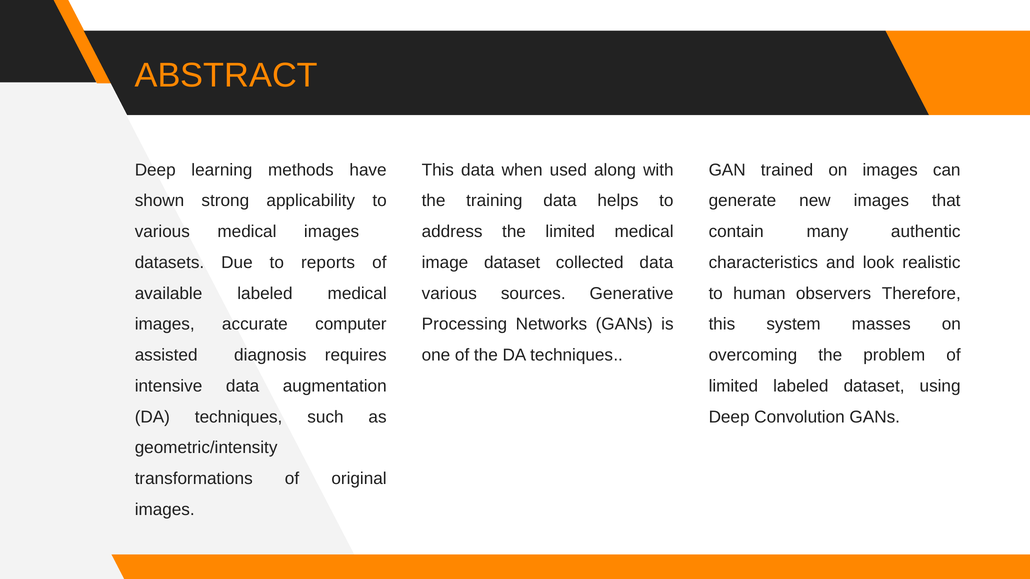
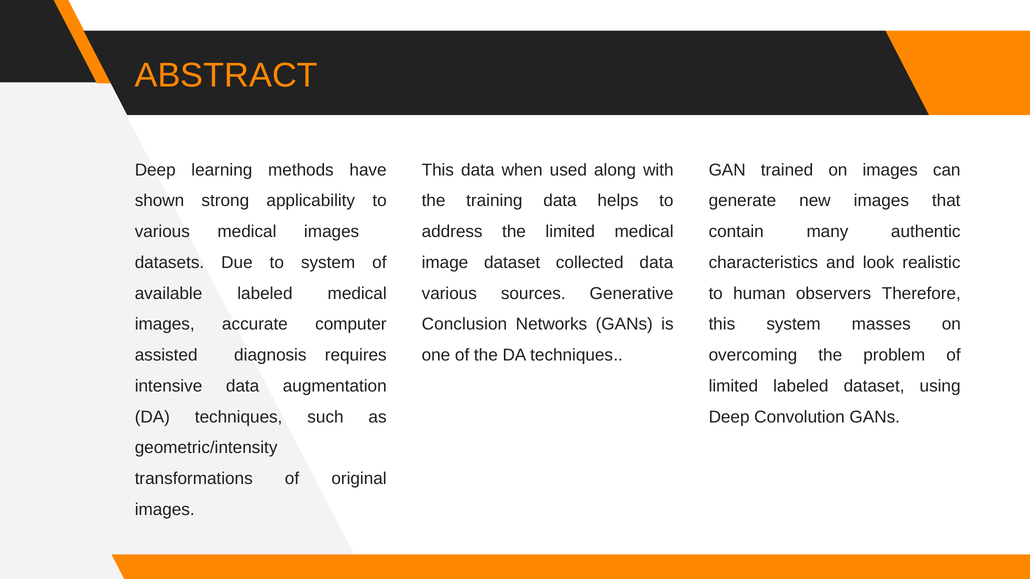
to reports: reports -> system
Processing: Processing -> Conclusion
